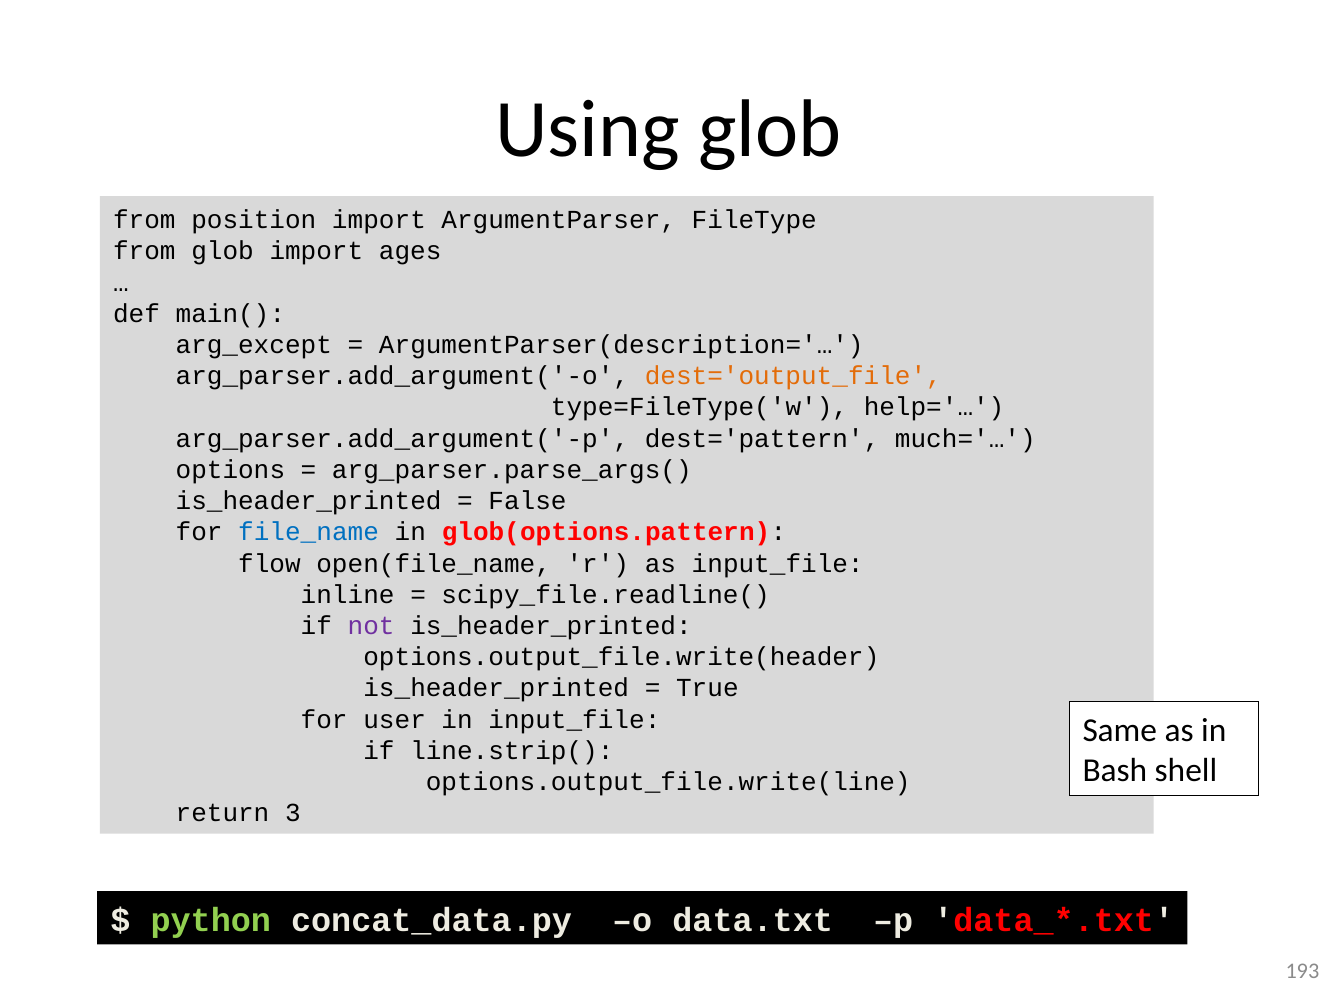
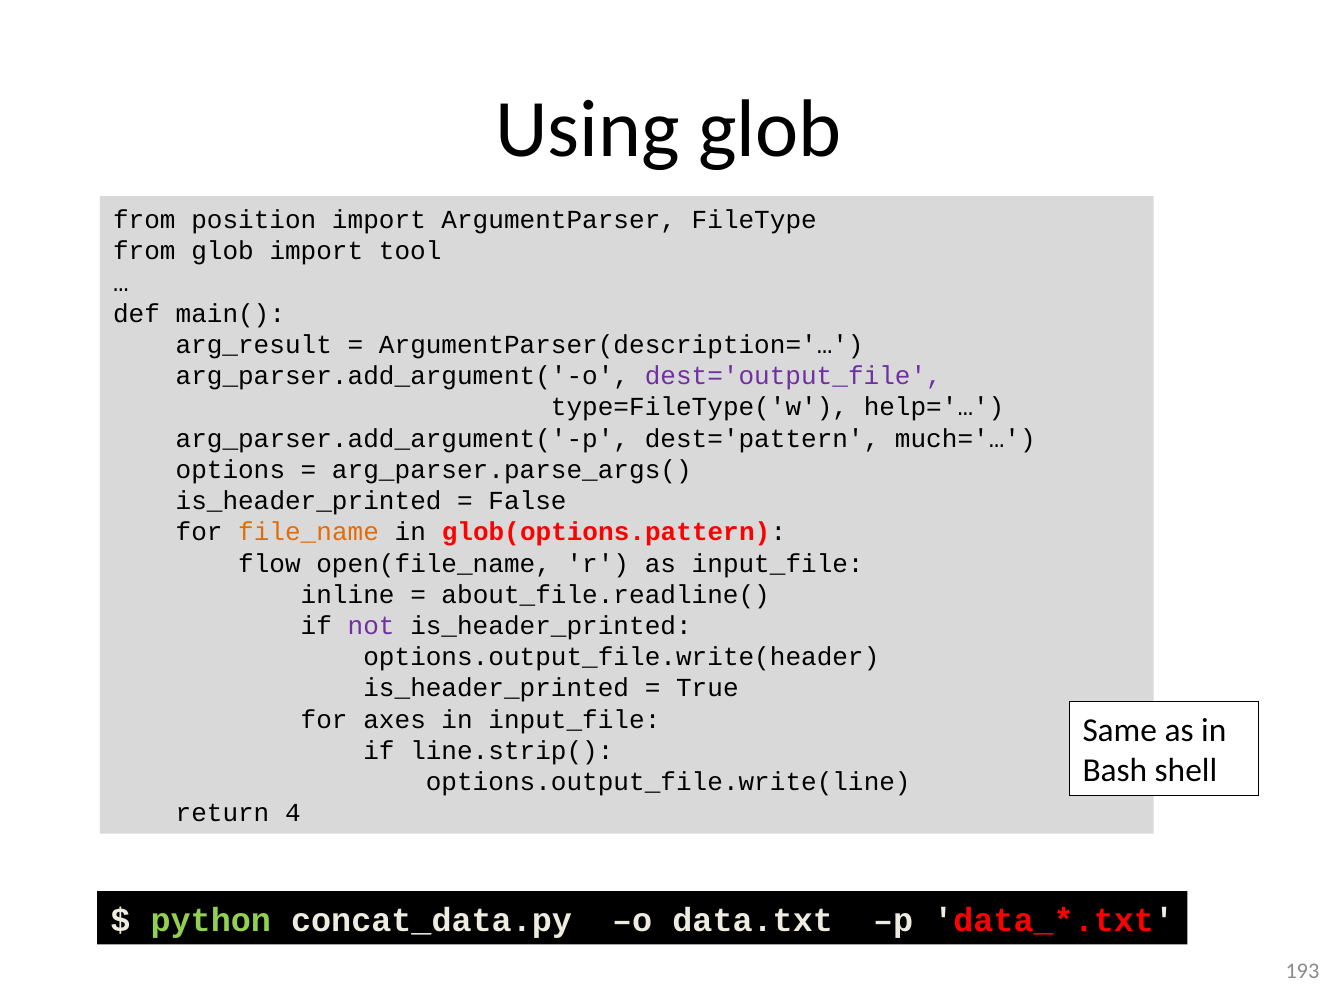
ages: ages -> tool
arg_except: arg_except -> arg_result
dest='output_file colour: orange -> purple
file_name colour: blue -> orange
scipy_file.readline(: scipy_file.readline( -> about_file.readline(
user: user -> axes
3: 3 -> 4
